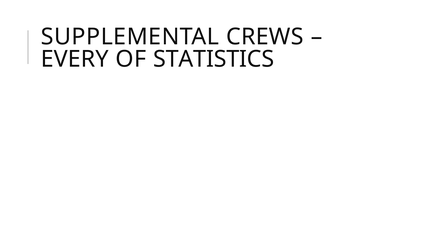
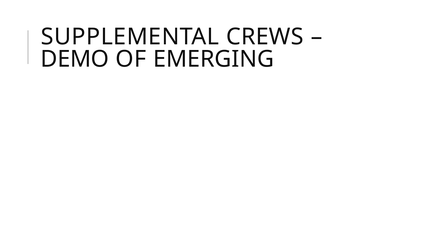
EVERY: EVERY -> DEMO
STATISTICS: STATISTICS -> EMERGING
